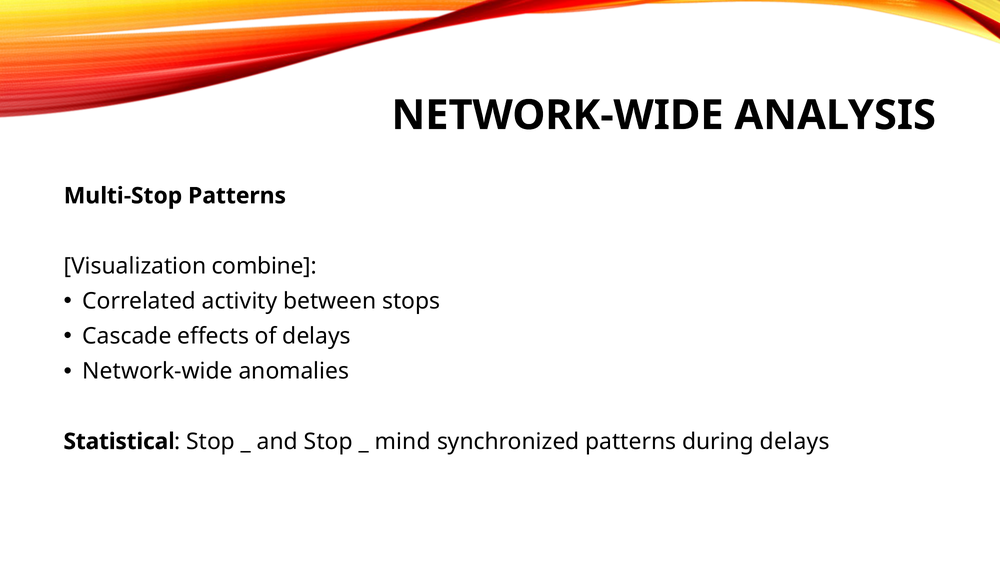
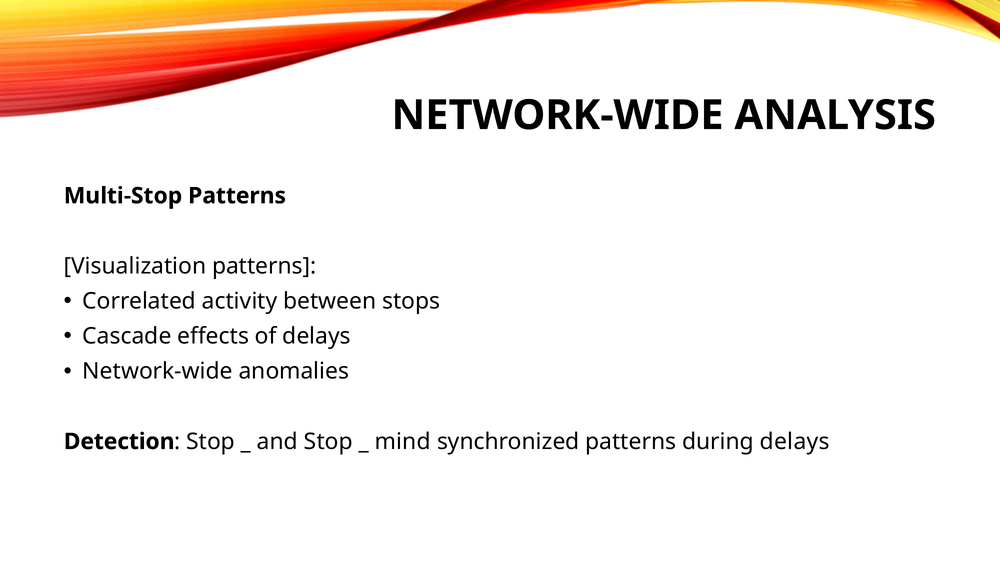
Visualization combine: combine -> patterns
Statistical: Statistical -> Detection
